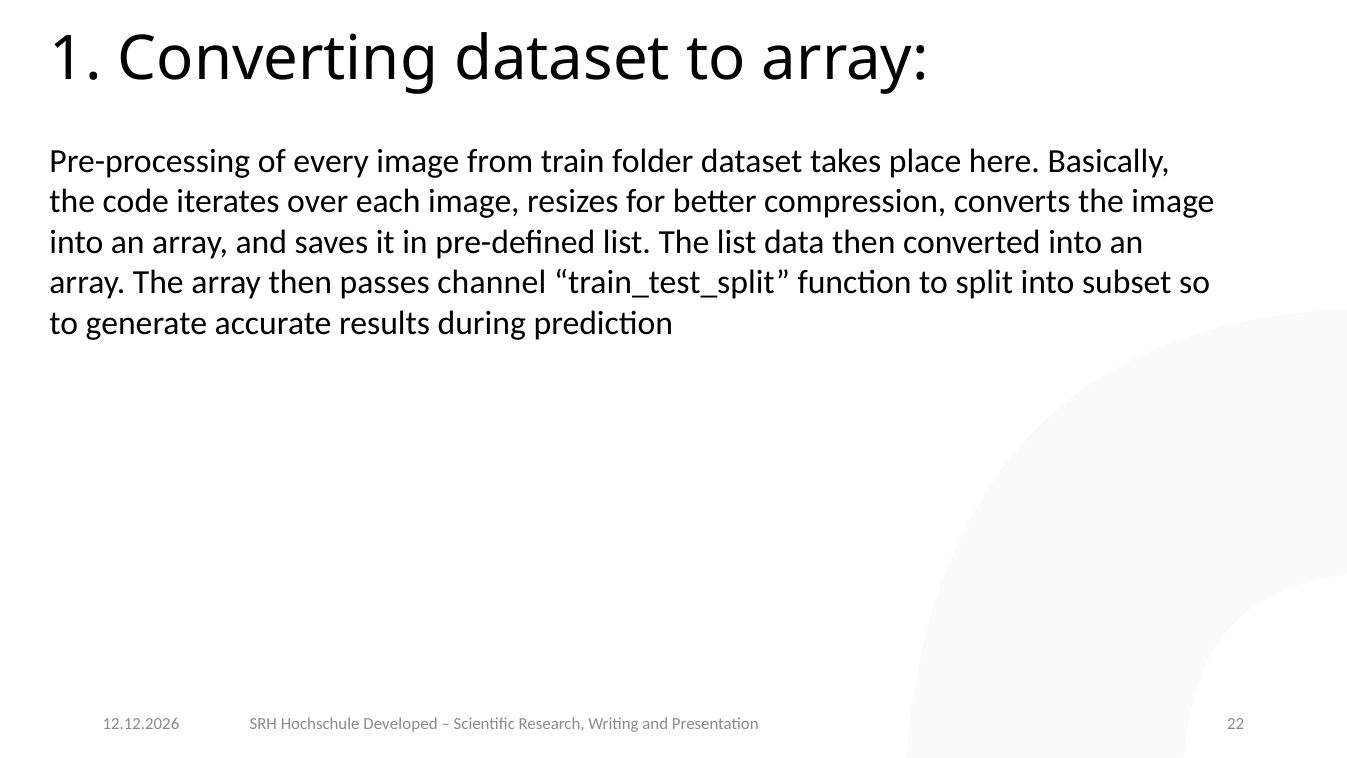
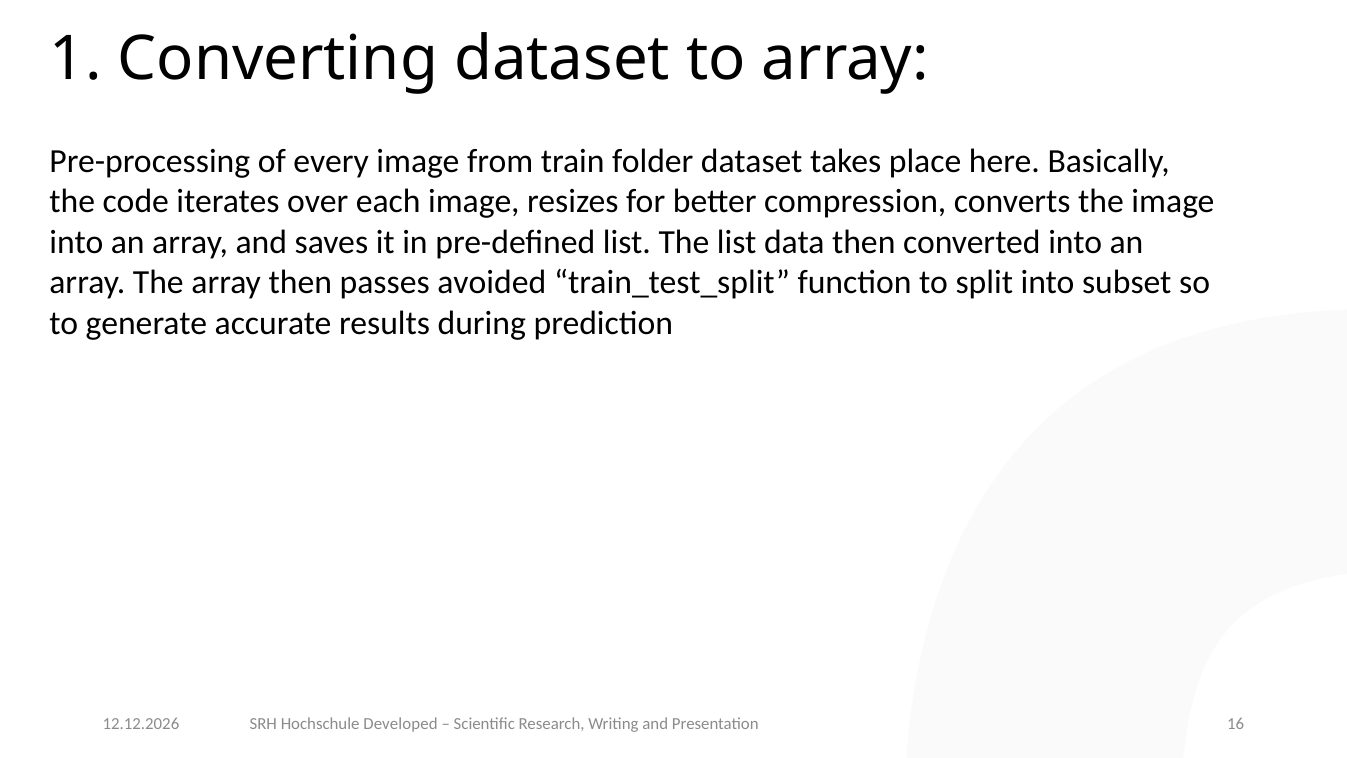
channel: channel -> avoided
22: 22 -> 16
